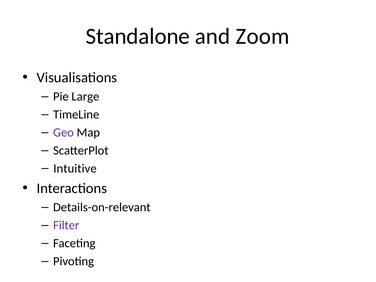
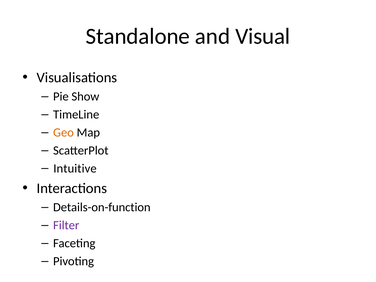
Zoom: Zoom -> Visual
Large: Large -> Show
Geo colour: purple -> orange
Details-on-relevant: Details-on-relevant -> Details-on-function
